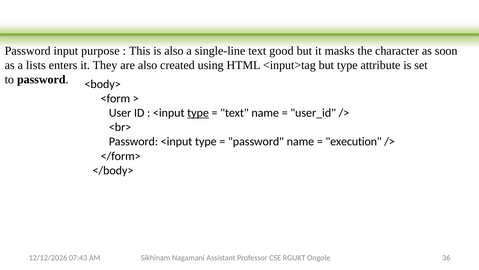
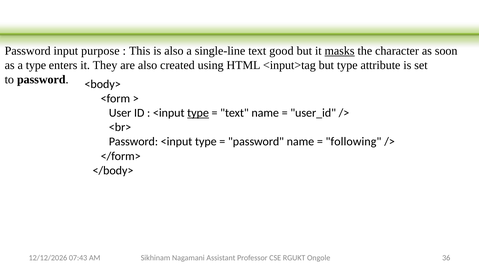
masks underline: none -> present
a lists: lists -> type
execution: execution -> following
